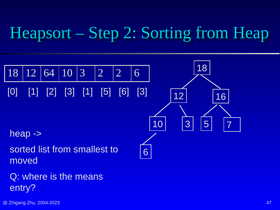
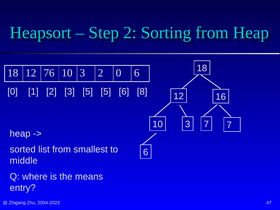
64: 64 -> 76
2 2: 2 -> 0
3 1: 1 -> 5
6 3: 3 -> 8
3 5: 5 -> 7
moved: moved -> middle
